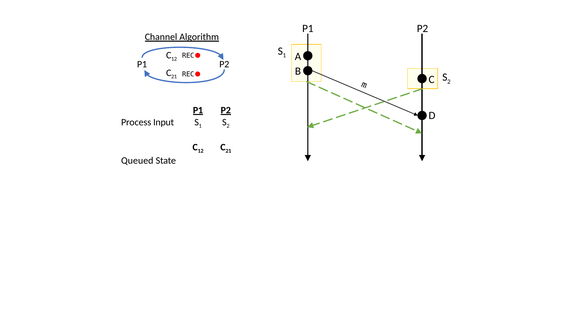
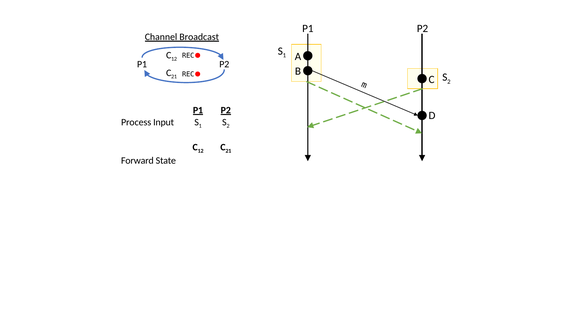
Algorithm: Algorithm -> Broadcast
Queued: Queued -> Forward
